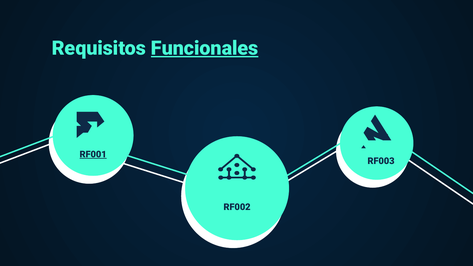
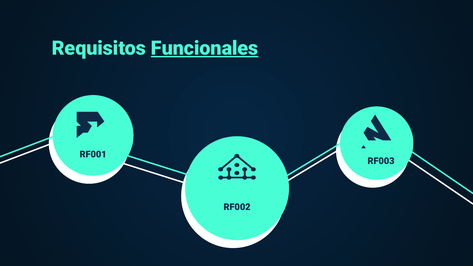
RF001 at (93, 154) underline: present -> none
